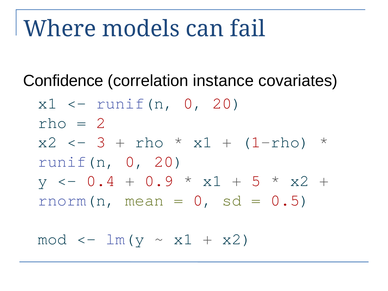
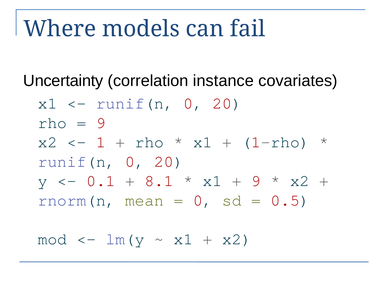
Confidence: Confidence -> Uncertainty
2 at (101, 123): 2 -> 9
3: 3 -> 1
0.4: 0.4 -> 0.1
0.9: 0.9 -> 8.1
5 at (256, 181): 5 -> 9
